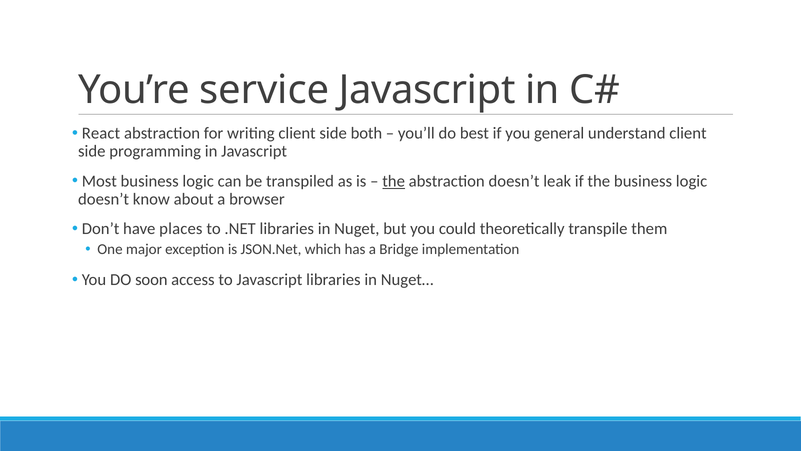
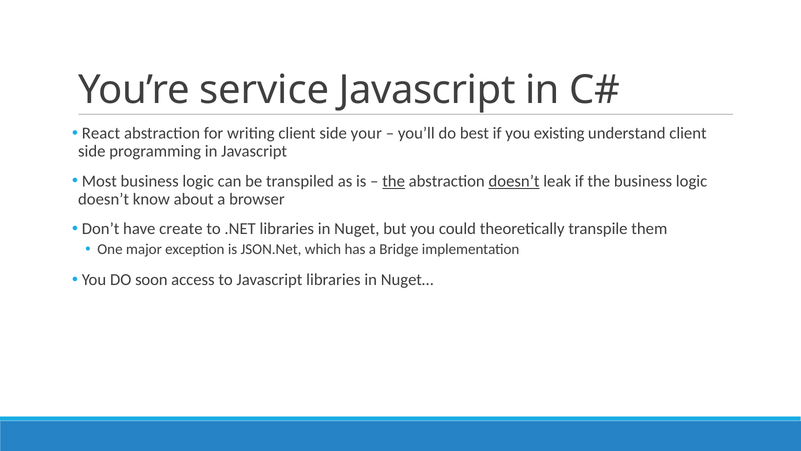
both: both -> your
general: general -> existing
doesn’t at (514, 181) underline: none -> present
places: places -> create
